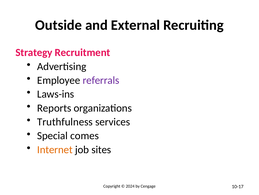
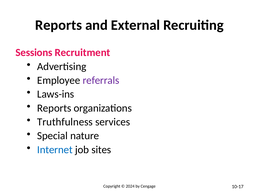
Outside at (59, 25): Outside -> Reports
Strategy: Strategy -> Sessions
comes: comes -> nature
Internet colour: orange -> blue
